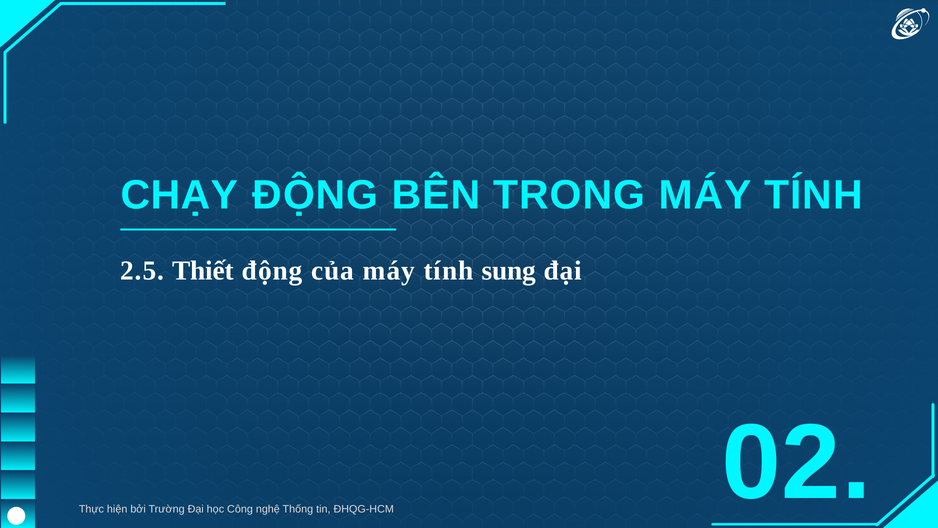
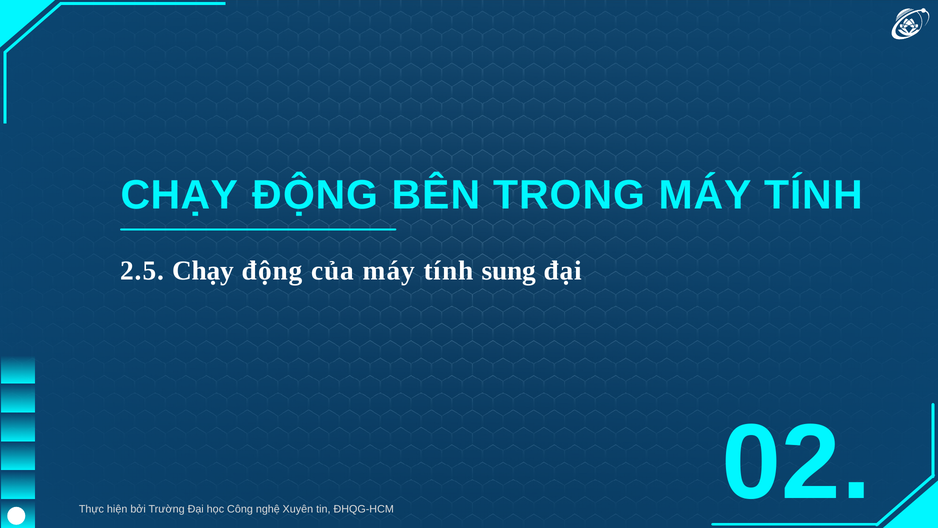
2.5 Thiết: Thiết -> Chạy
Thống: Thống -> Xuyên
